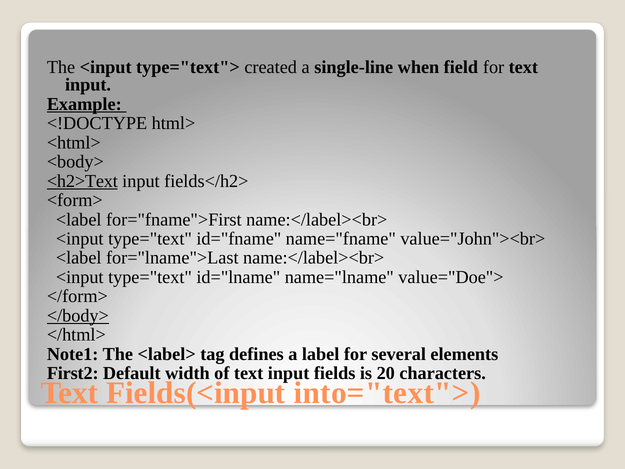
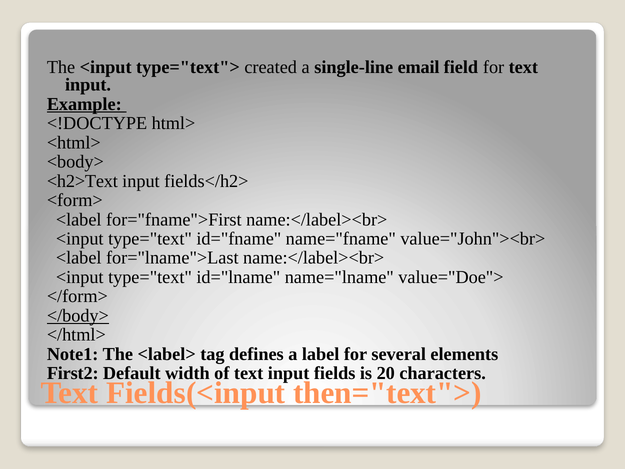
when: when -> email
<h2>Text underline: present -> none
into="text">: into="text"> -> then="text">
